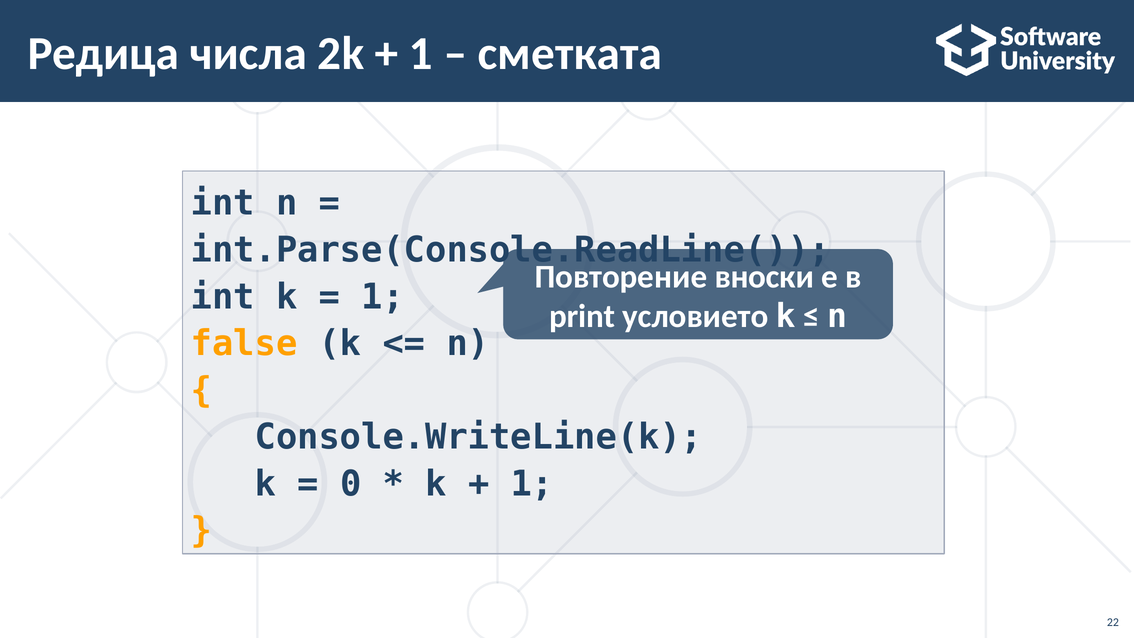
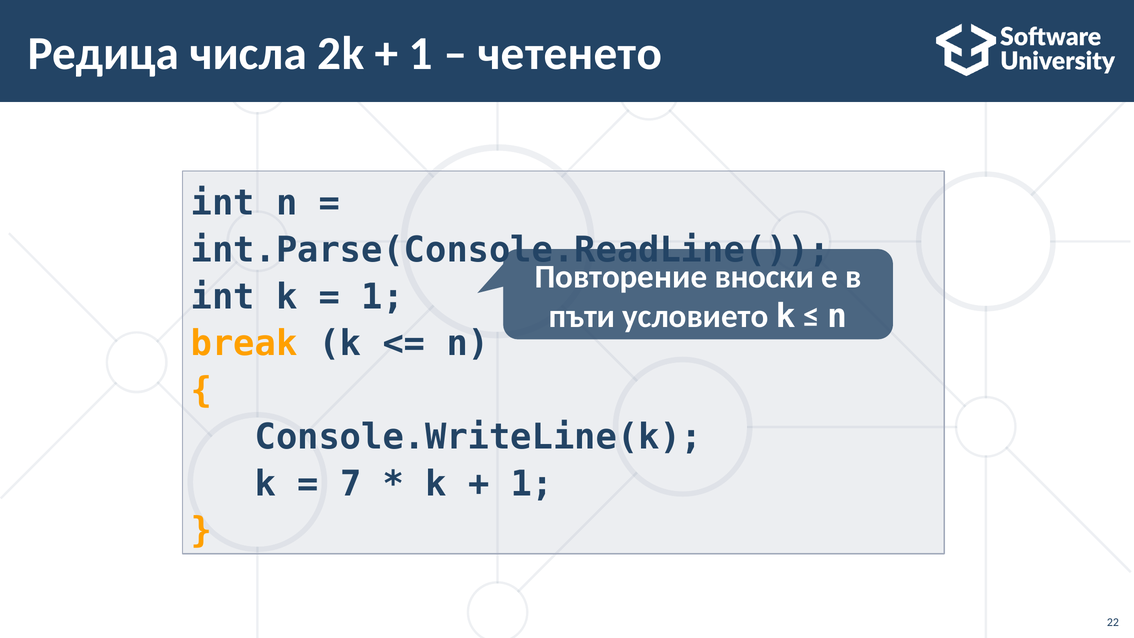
сметката: сметката -> четенето
print: print -> пъти
false: false -> break
0: 0 -> 7
